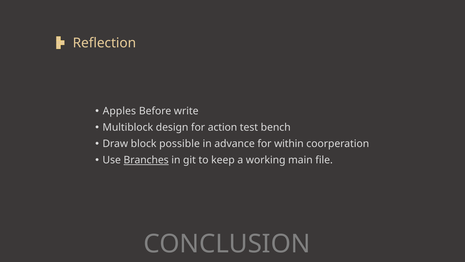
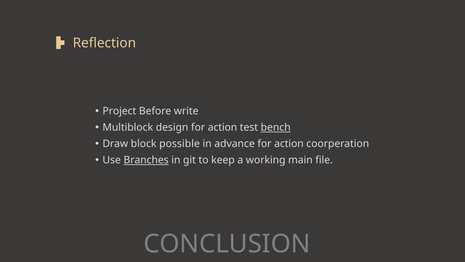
Apples: Apples -> Project
bench underline: none -> present
advance for within: within -> action
